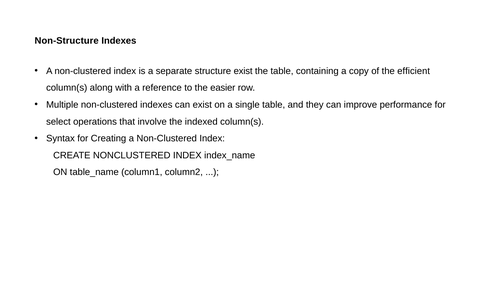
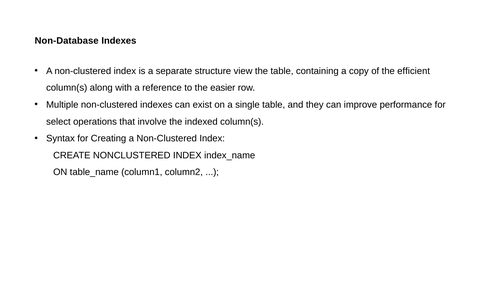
Non-Structure: Non-Structure -> Non-Database
structure exist: exist -> view
